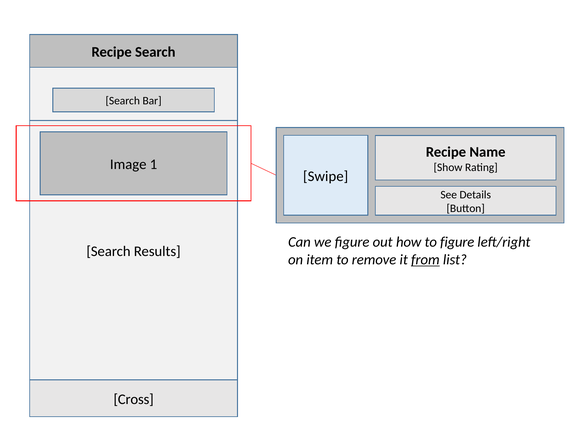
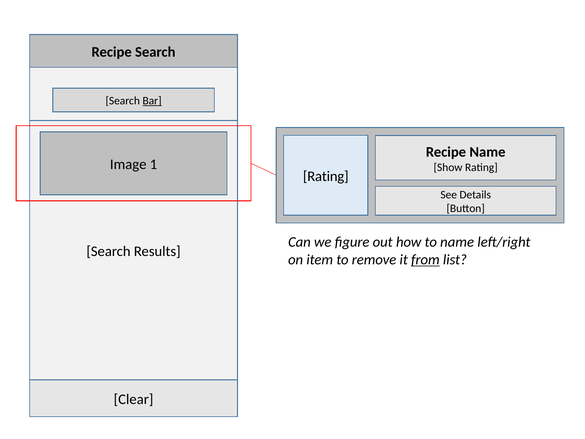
Bar underline: none -> present
Swipe at (326, 176): Swipe -> Rating
to figure: figure -> name
Cross: Cross -> Clear
